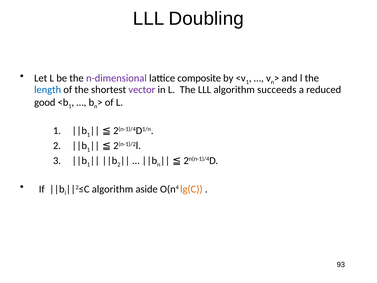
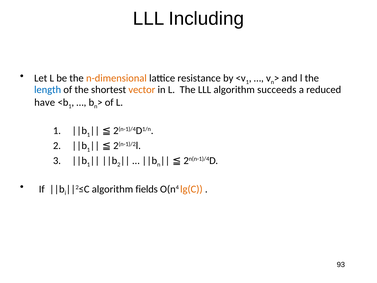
Doubling: Doubling -> Including
n-dimensional colour: purple -> orange
composite: composite -> resistance
vector colour: purple -> orange
good: good -> have
aside: aside -> fields
